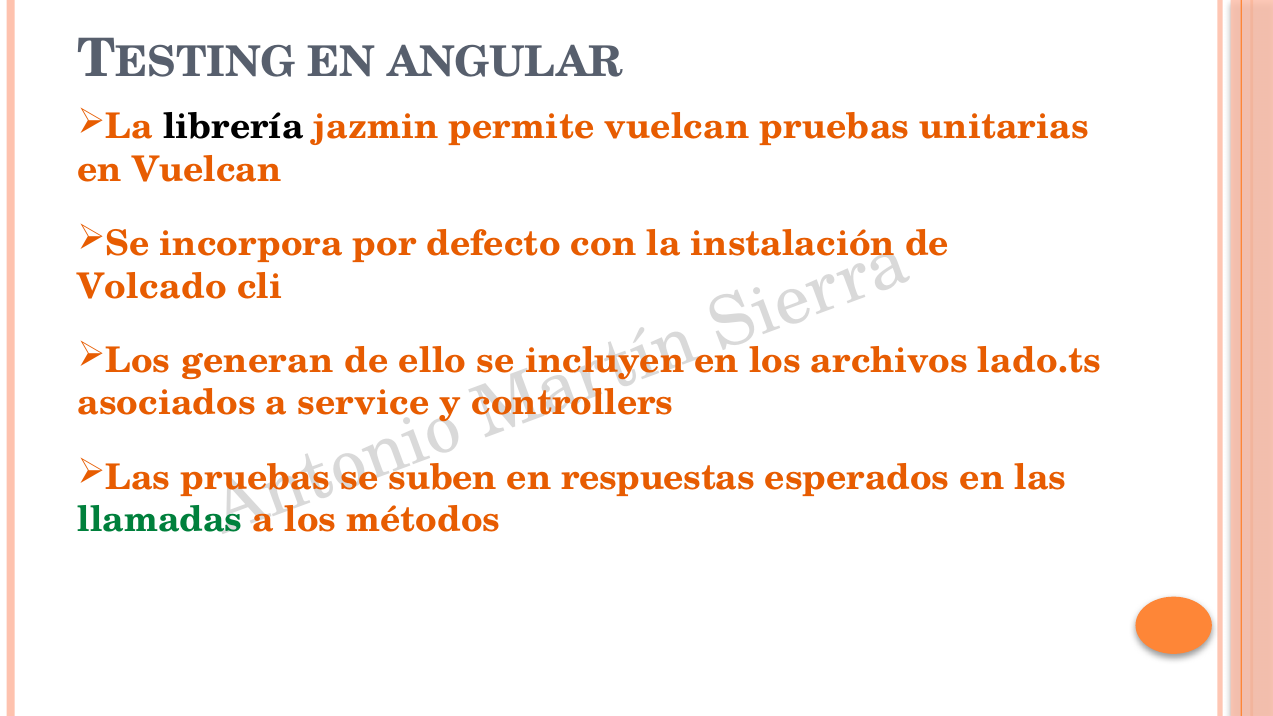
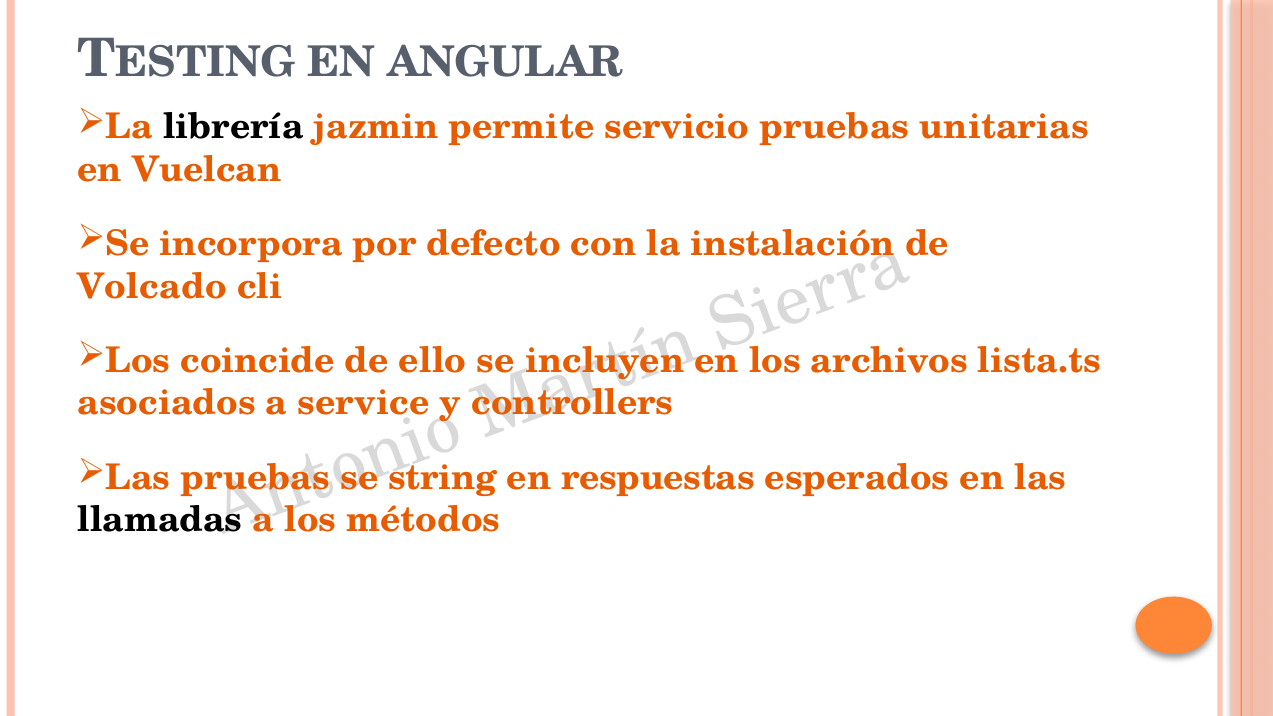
permite vuelcan: vuelcan -> servicio
generan: generan -> coincide
lado.ts: lado.ts -> lista.ts
suben: suben -> string
llamadas colour: green -> black
